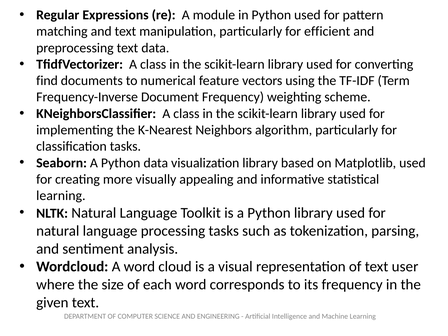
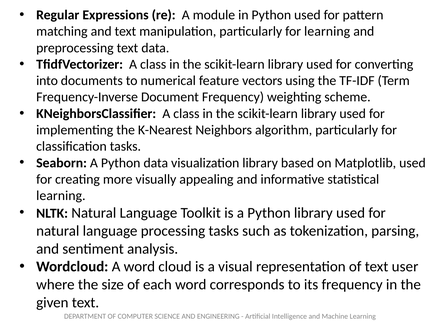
for efficient: efficient -> learning
find: find -> into
